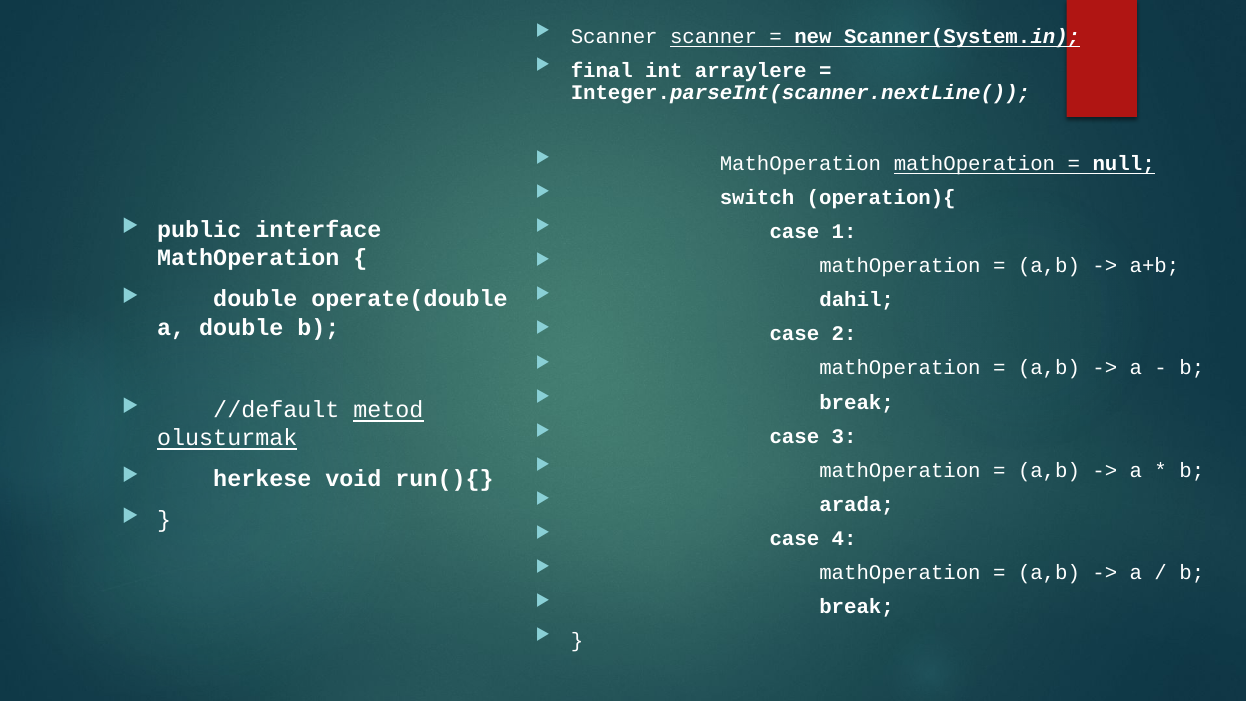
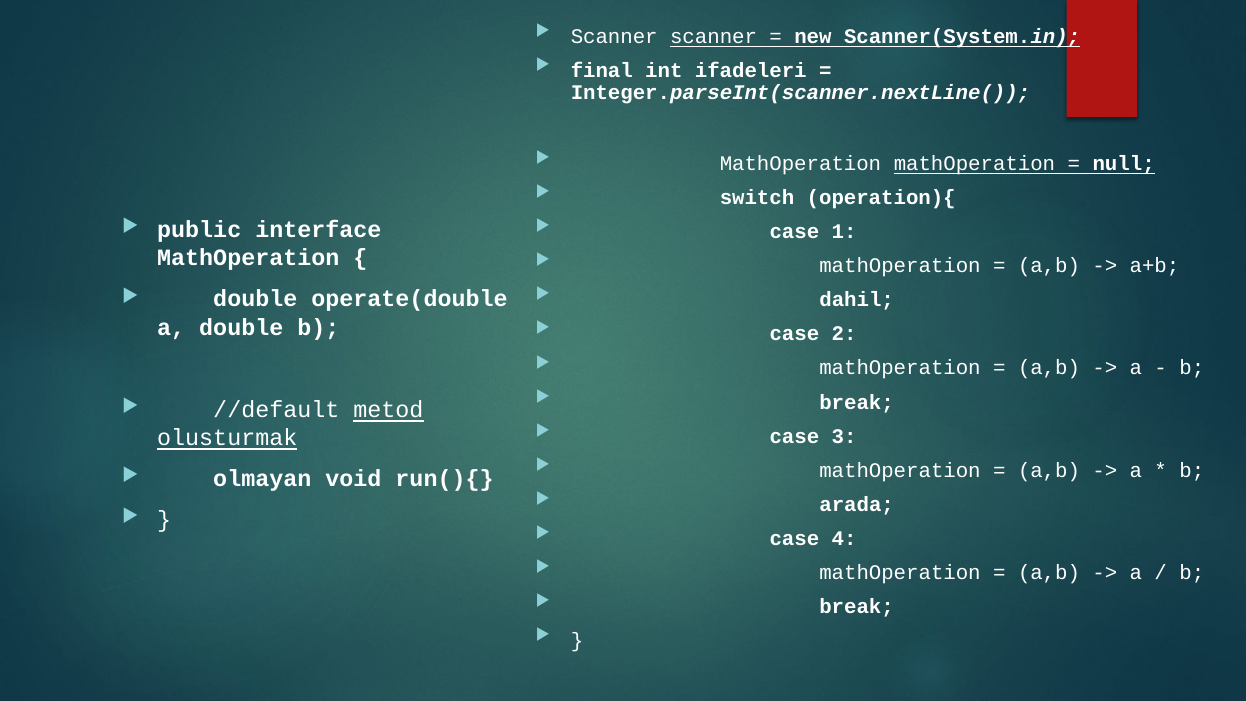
arraylere: arraylere -> ifadeleri
herkese: herkese -> olmayan
